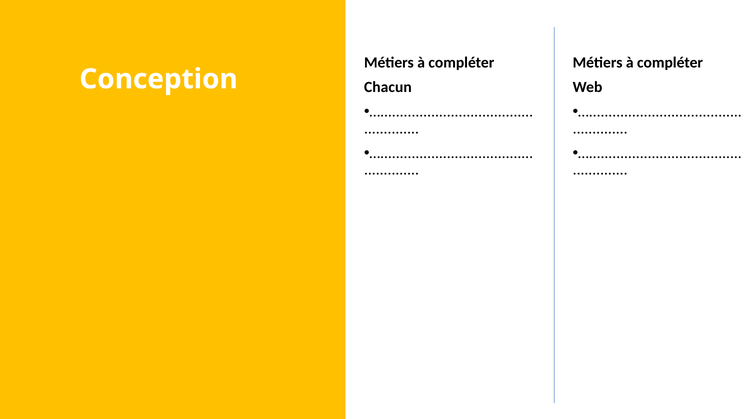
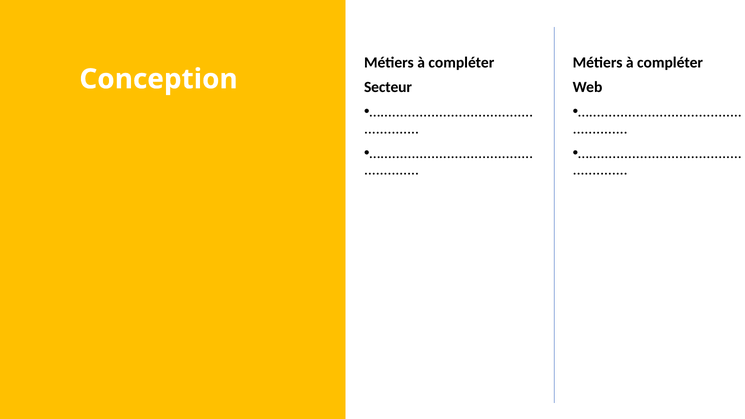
Chacun: Chacun -> Secteur
